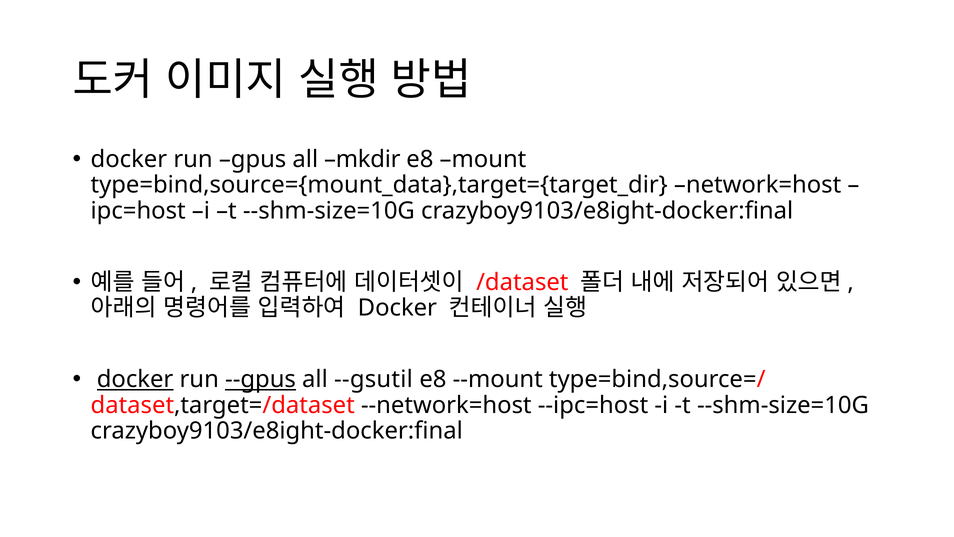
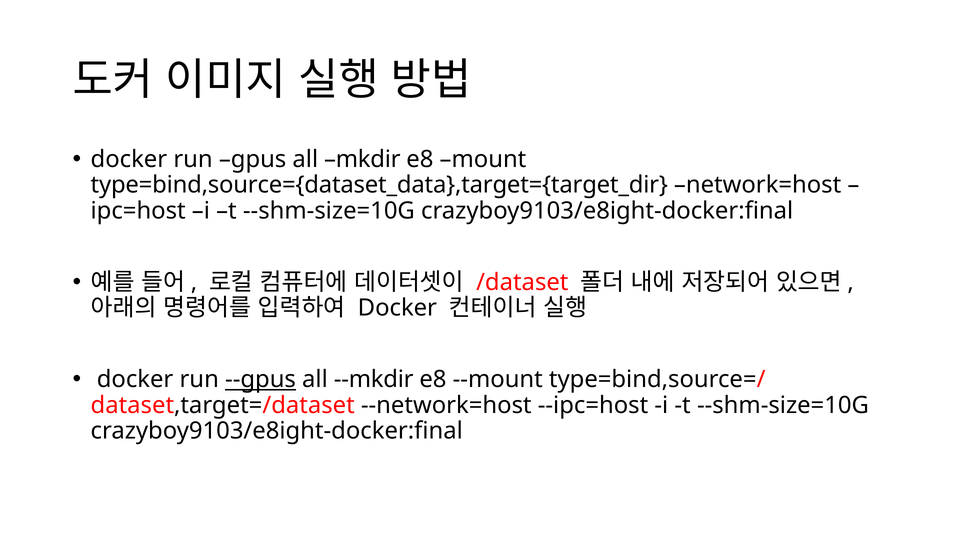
type=bind,source={mount_data},target={target_dir: type=bind,source={mount_data},target={target_dir -> type=bind,source={dataset_data},target={target_dir
docker at (135, 379) underline: present -> none
--gsutil: --gsutil -> --mkdir
